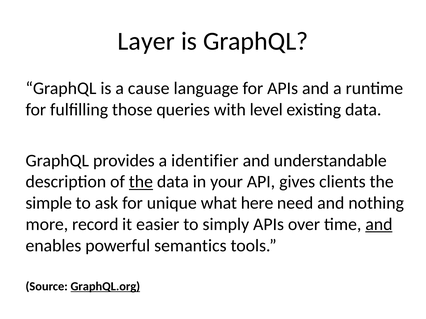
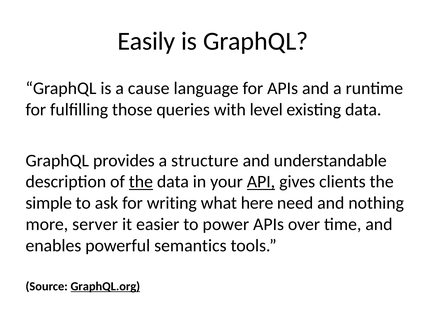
Layer: Layer -> Easily
identifier: identifier -> structure
API underline: none -> present
unique: unique -> writing
record: record -> server
simply: simply -> power
and at (379, 225) underline: present -> none
